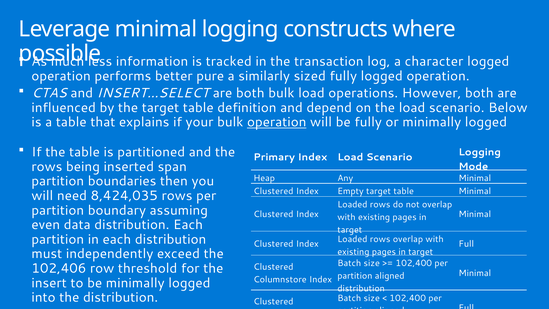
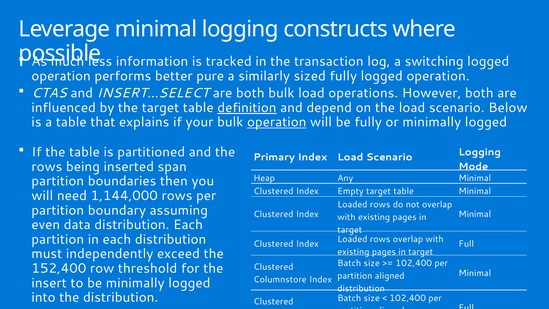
character: character -> switching
definition underline: none -> present
8,424,035: 8,424,035 -> 1,144,000
102,406: 102,406 -> 152,400
